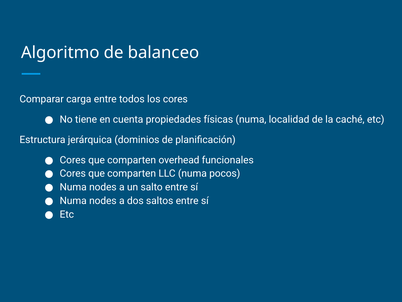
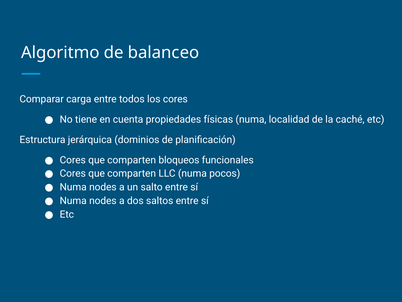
overhead: overhead -> bloqueos
